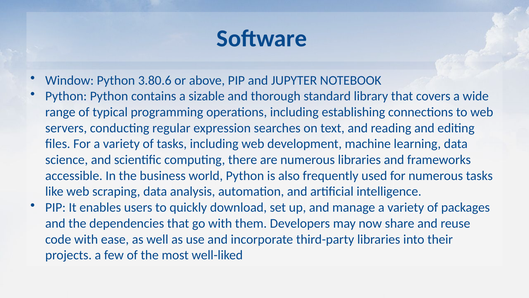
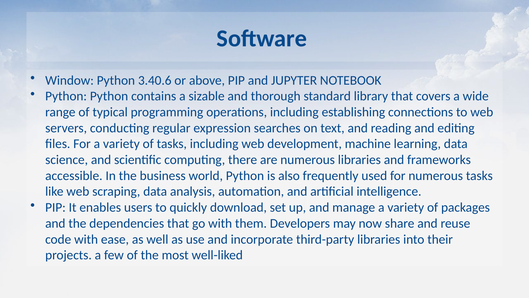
3.80.6: 3.80.6 -> 3.40.6
